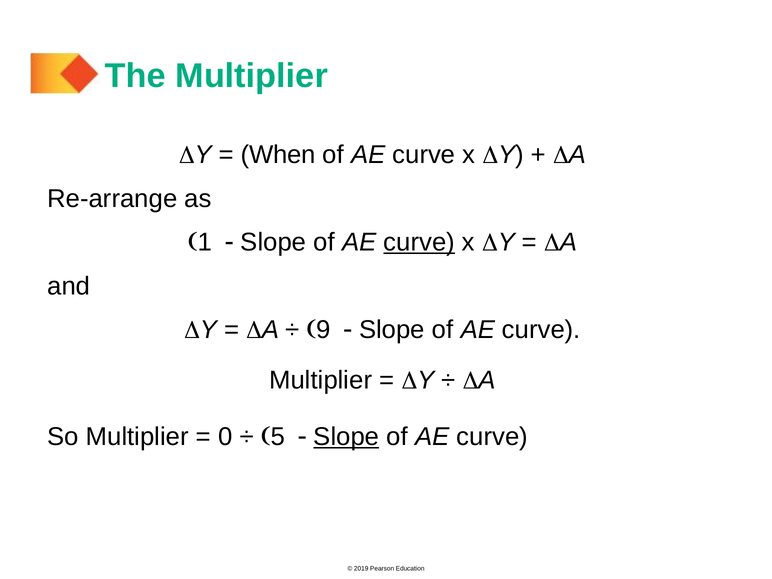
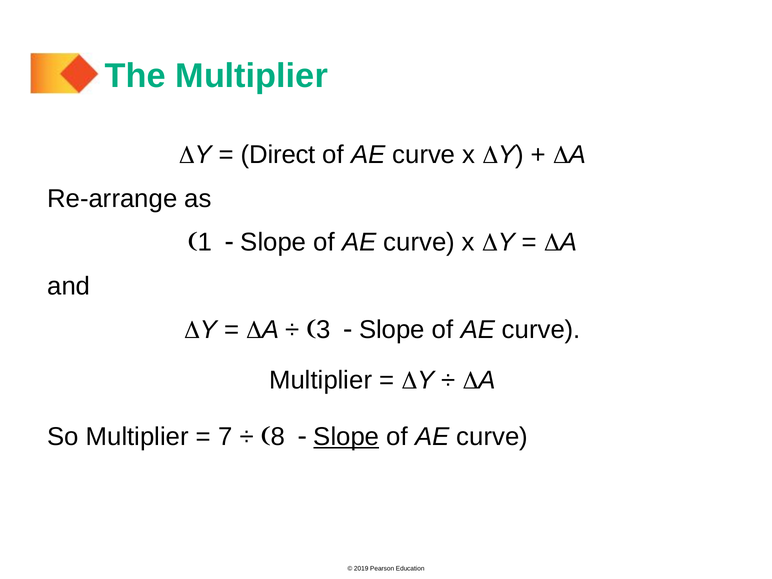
When: When -> Direct
curve at (419, 242) underline: present -> none
9: 9 -> 3
0: 0 -> 7
5: 5 -> 8
